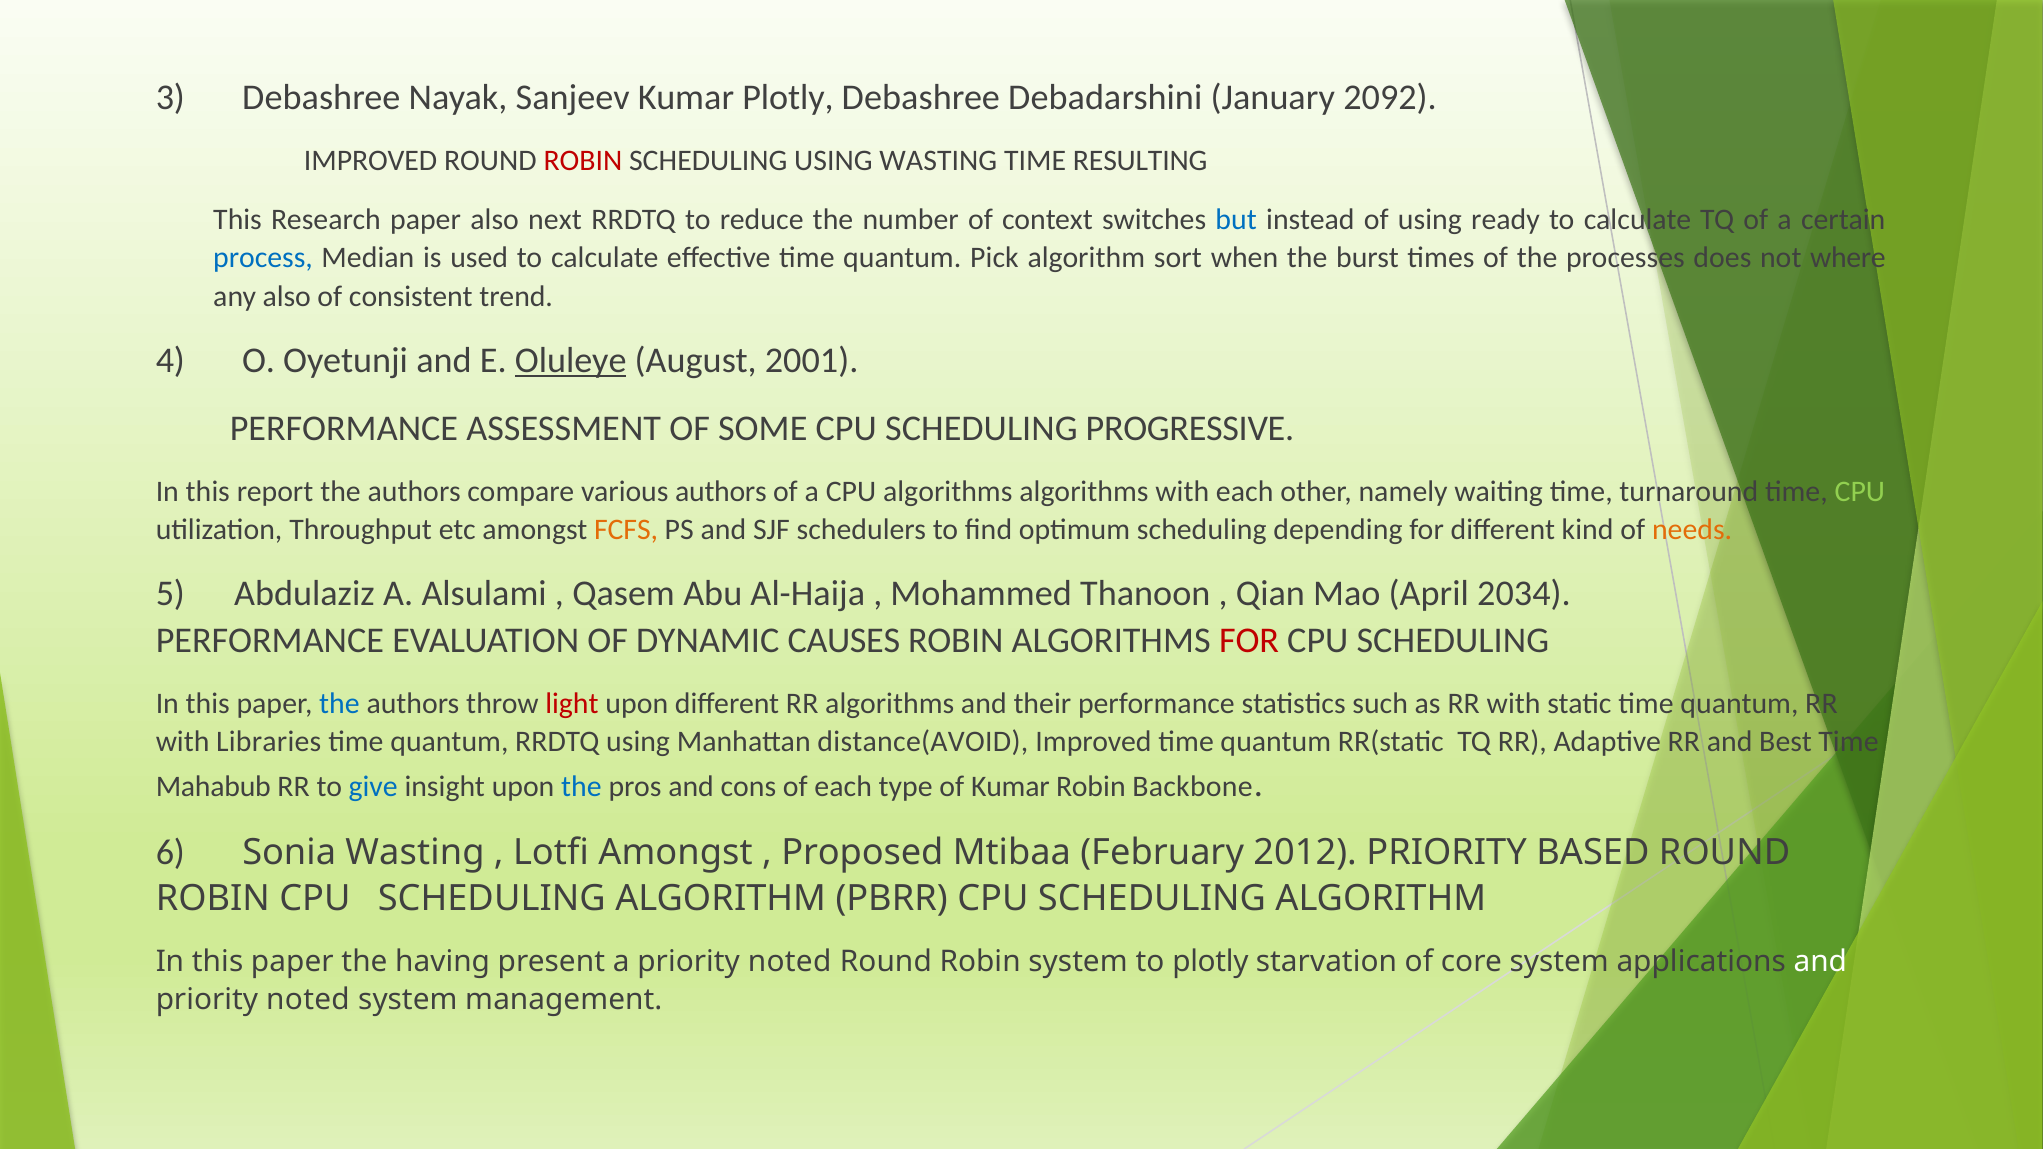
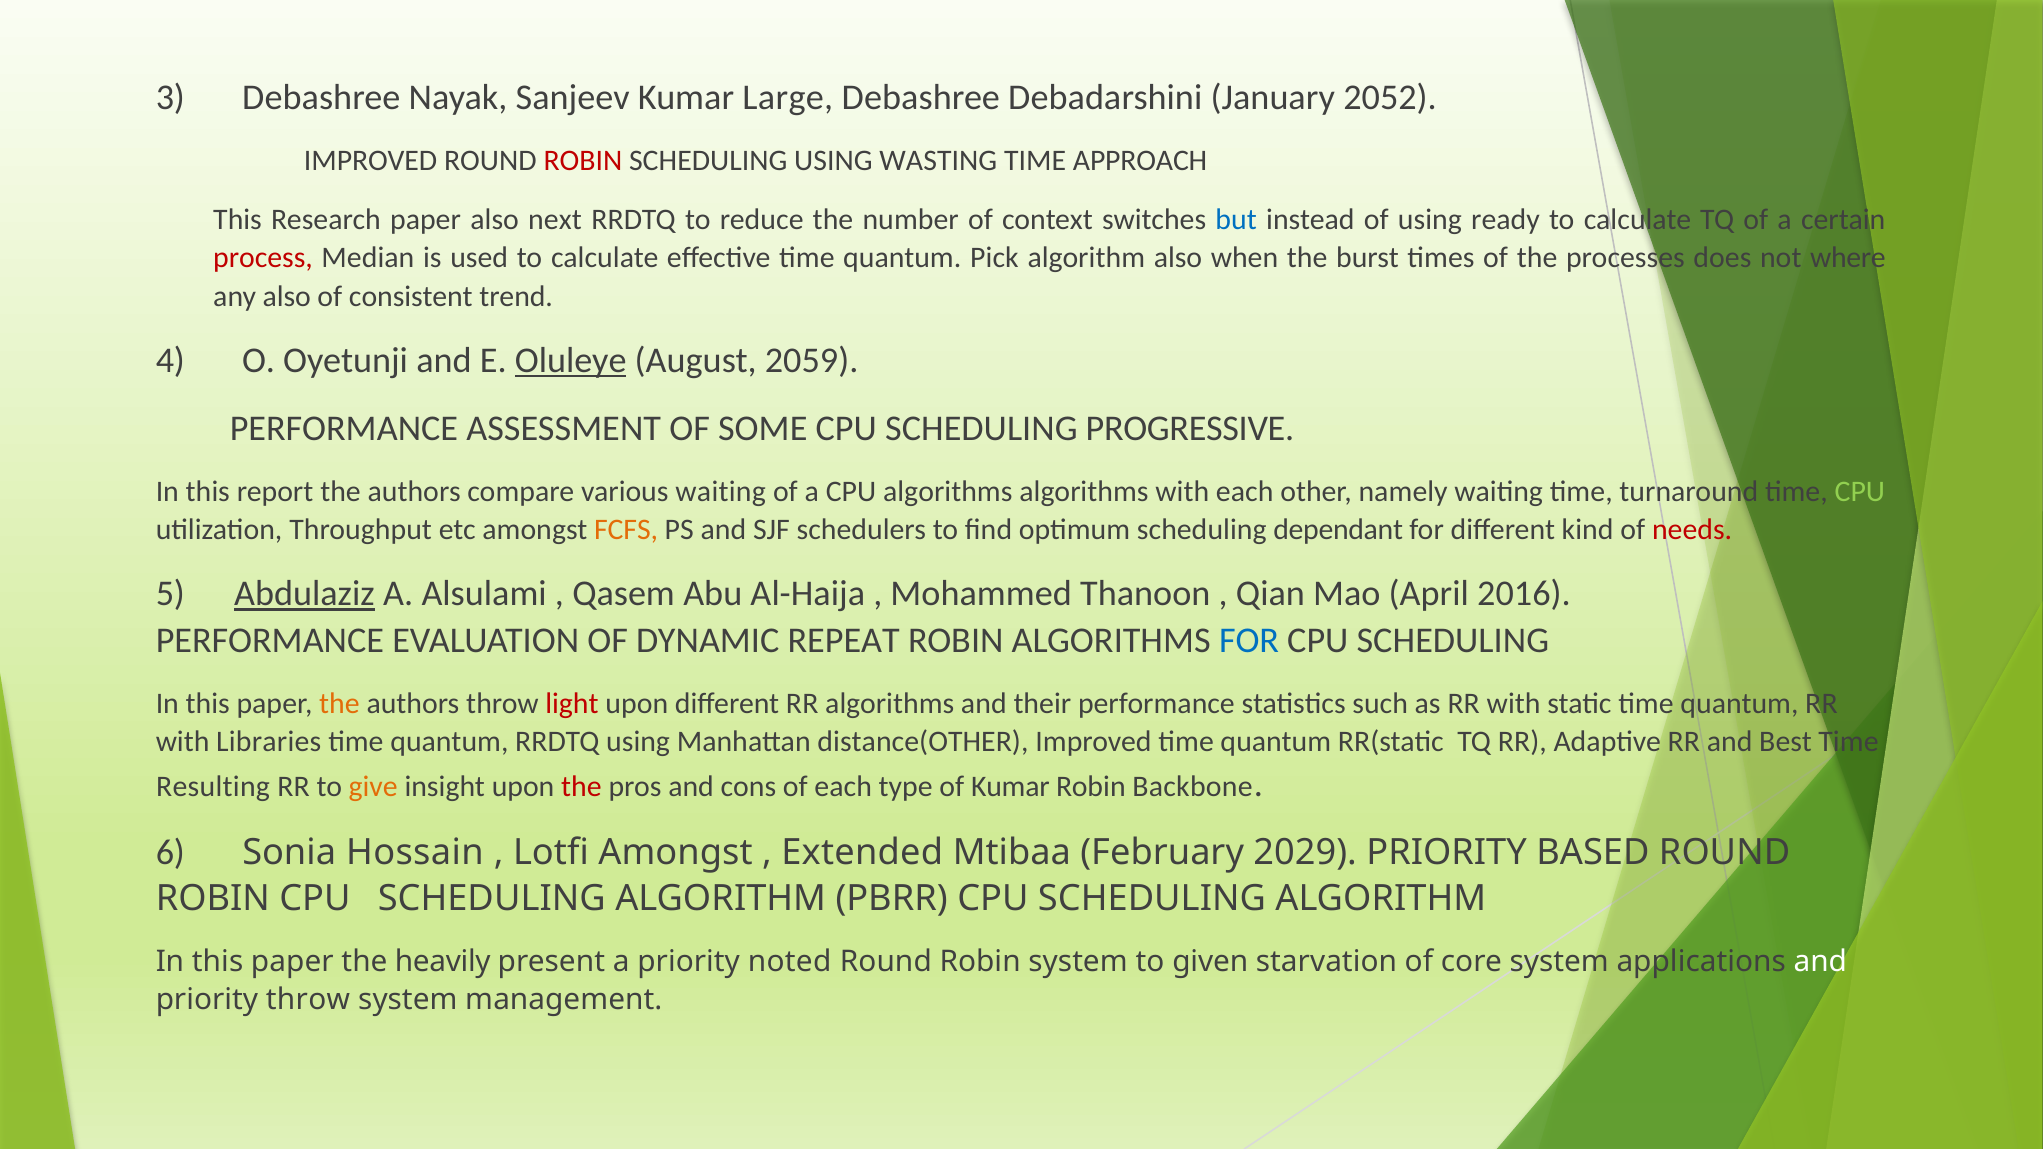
Kumar Plotly: Plotly -> Large
2092: 2092 -> 2052
RESULTING: RESULTING -> APPROACH
process colour: blue -> red
algorithm sort: sort -> also
2001: 2001 -> 2059
various authors: authors -> waiting
depending: depending -> dependant
needs colour: orange -> red
Abdulaziz underline: none -> present
2034: 2034 -> 2016
CAUSES: CAUSES -> REPEAT
FOR at (1249, 640) colour: red -> blue
the at (339, 703) colour: blue -> orange
distance(AVOID: distance(AVOID -> distance(OTHER
Mahabub: Mahabub -> Resulting
give colour: blue -> orange
the at (581, 787) colour: blue -> red
Sonia Wasting: Wasting -> Hossain
Proposed: Proposed -> Extended
2012: 2012 -> 2029
having: having -> heavily
to plotly: plotly -> given
noted at (308, 1000): noted -> throw
